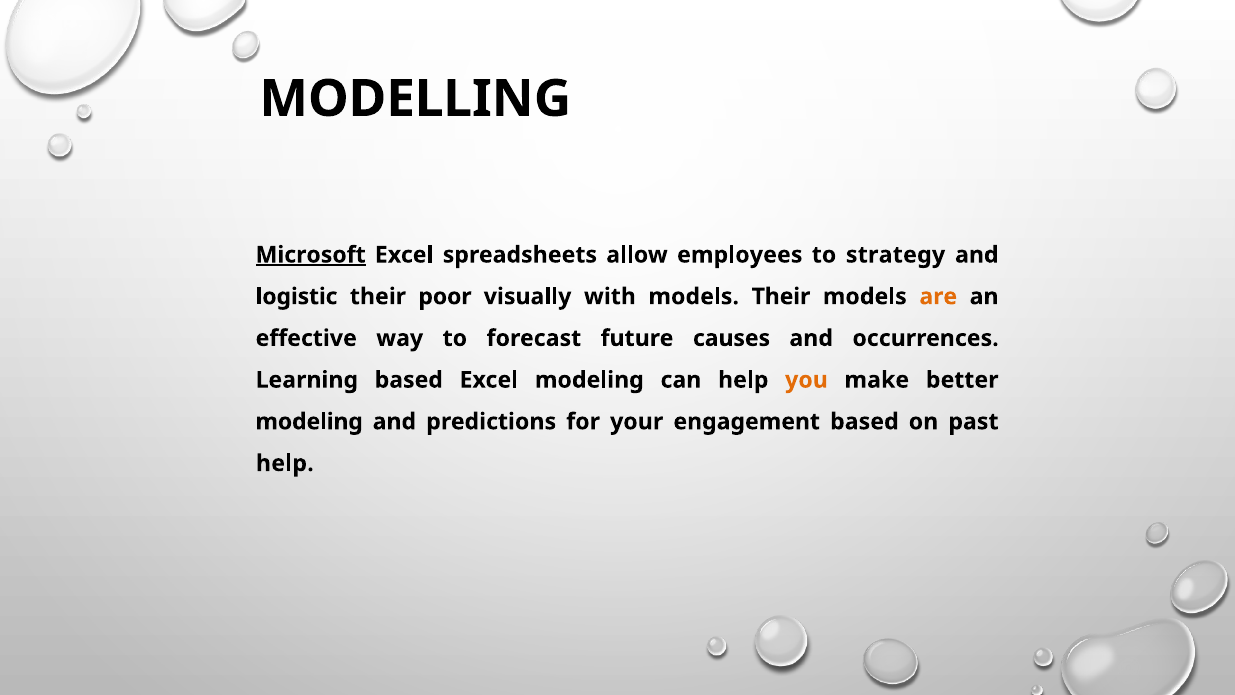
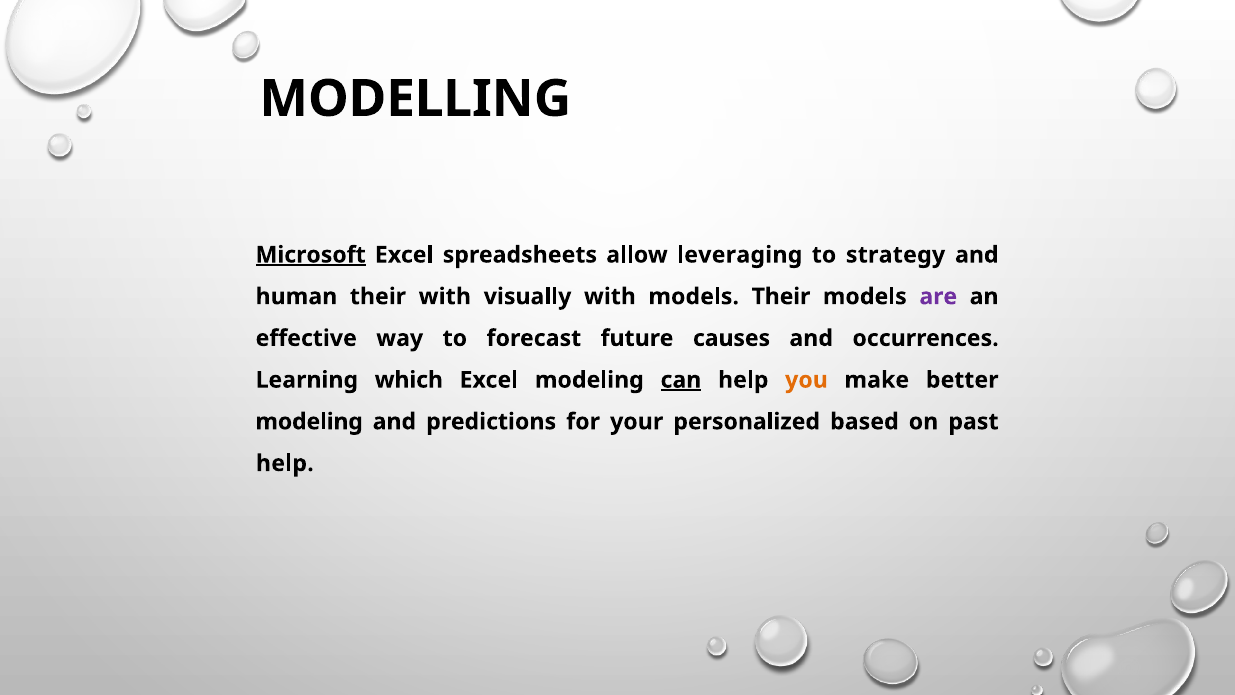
employees: employees -> leveraging
logistic: logistic -> human
their poor: poor -> with
are colour: orange -> purple
Learning based: based -> which
can underline: none -> present
engagement: engagement -> personalized
